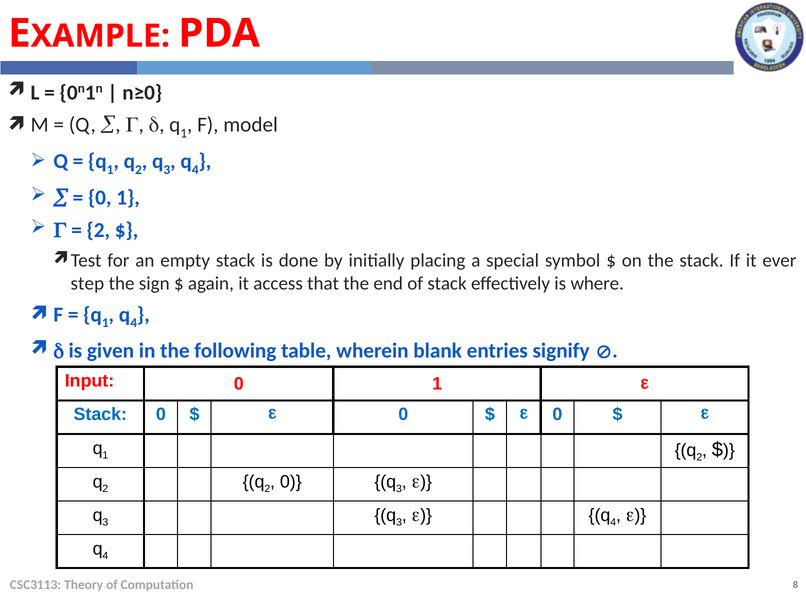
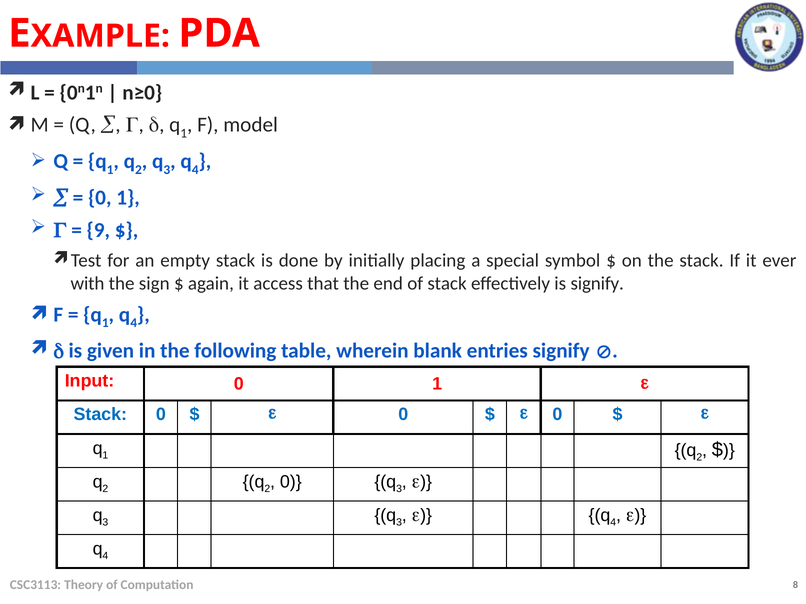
2 at (98, 230): 2 -> 9
step: step -> with
is where: where -> signify
